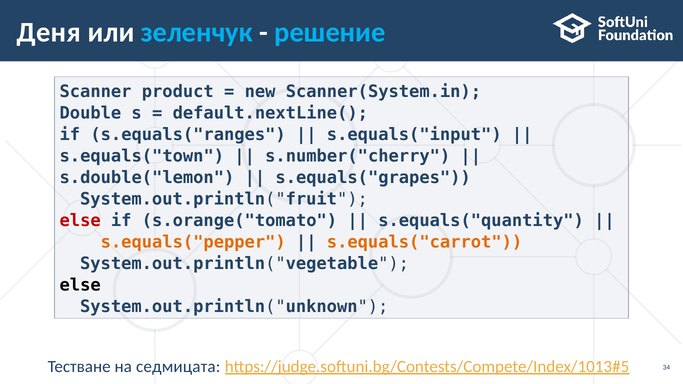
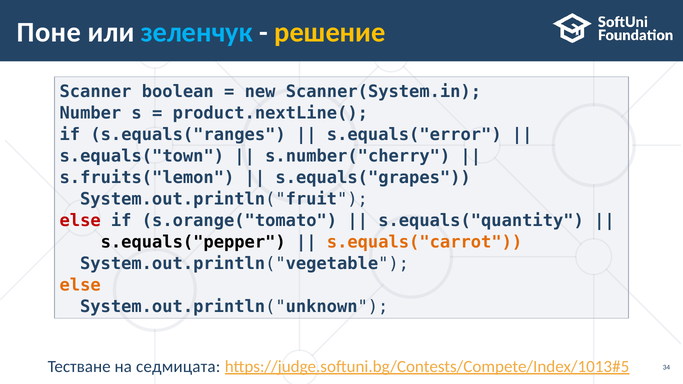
Деня: Деня -> Поне
решение colour: light blue -> yellow
product: product -> boolean
Double: Double -> Number
default.nextLine(: default.nextLine( -> product.nextLine(
s.equals("input: s.equals("input -> s.equals("error
s.double("lemon: s.double("lemon -> s.fruits("lemon
s.equals("pepper colour: orange -> black
else at (80, 285) colour: black -> orange
